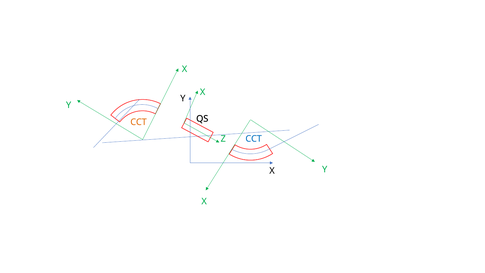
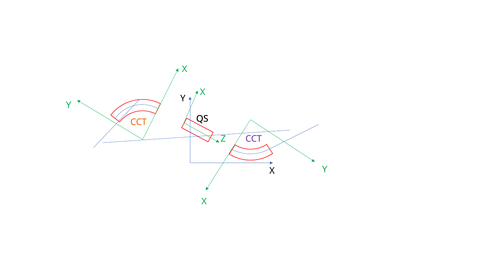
CCT at (254, 139) colour: blue -> purple
